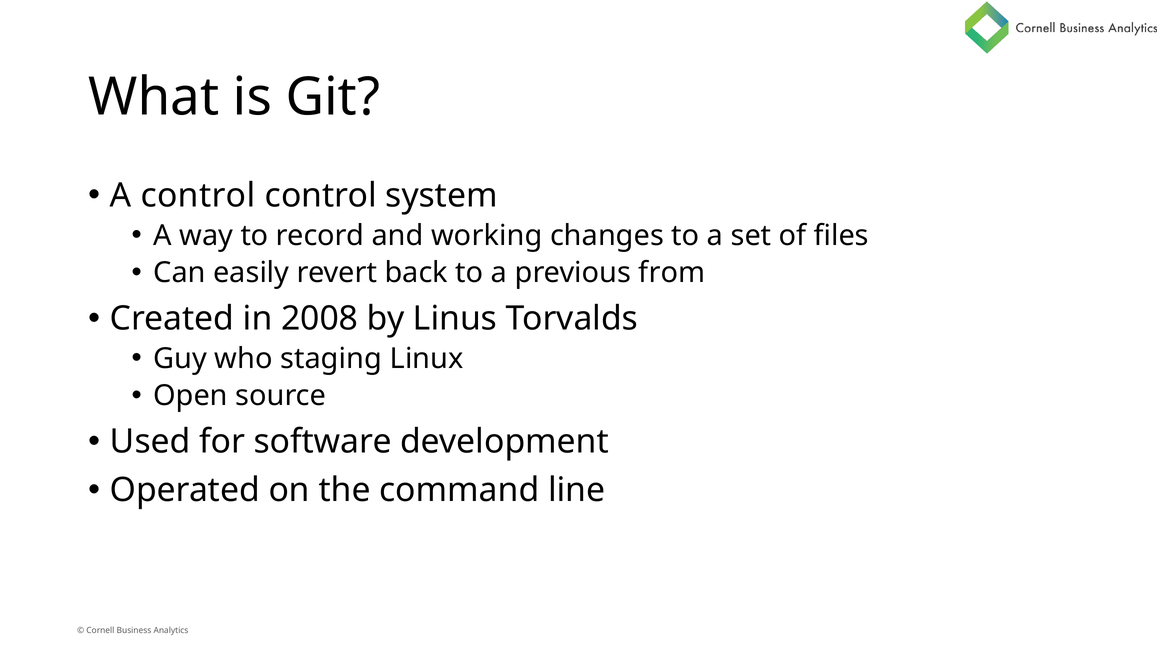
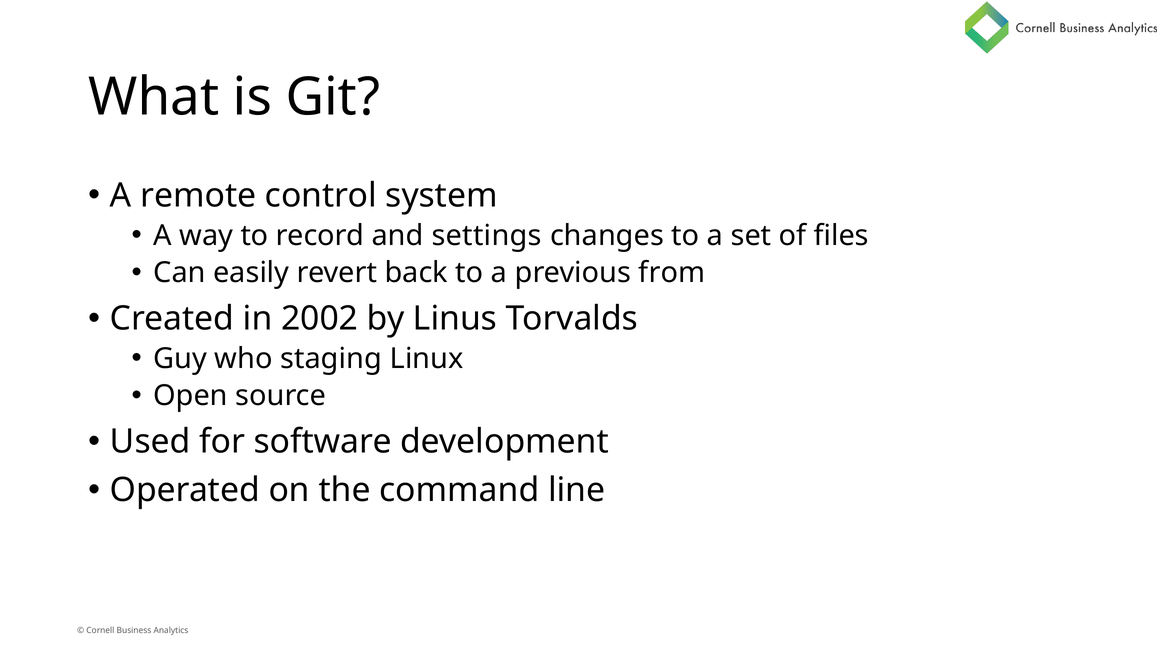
A control: control -> remote
working: working -> settings
2008: 2008 -> 2002
